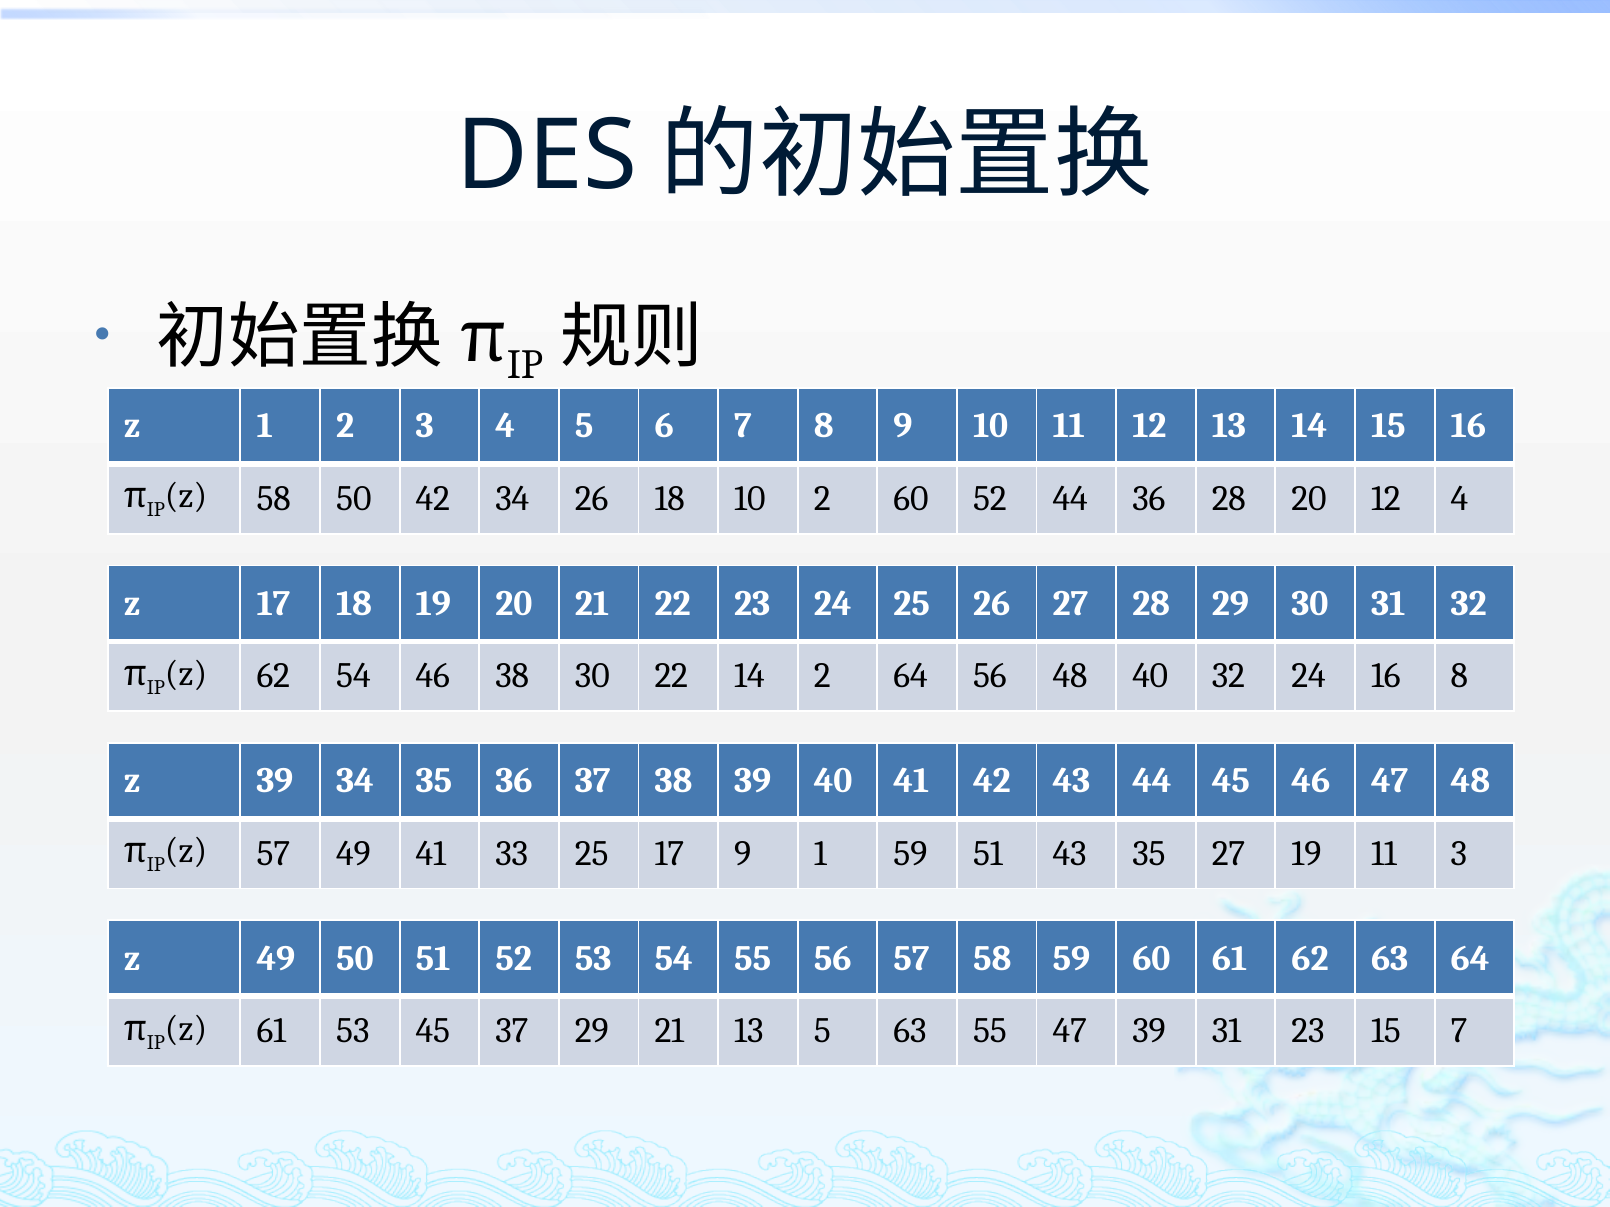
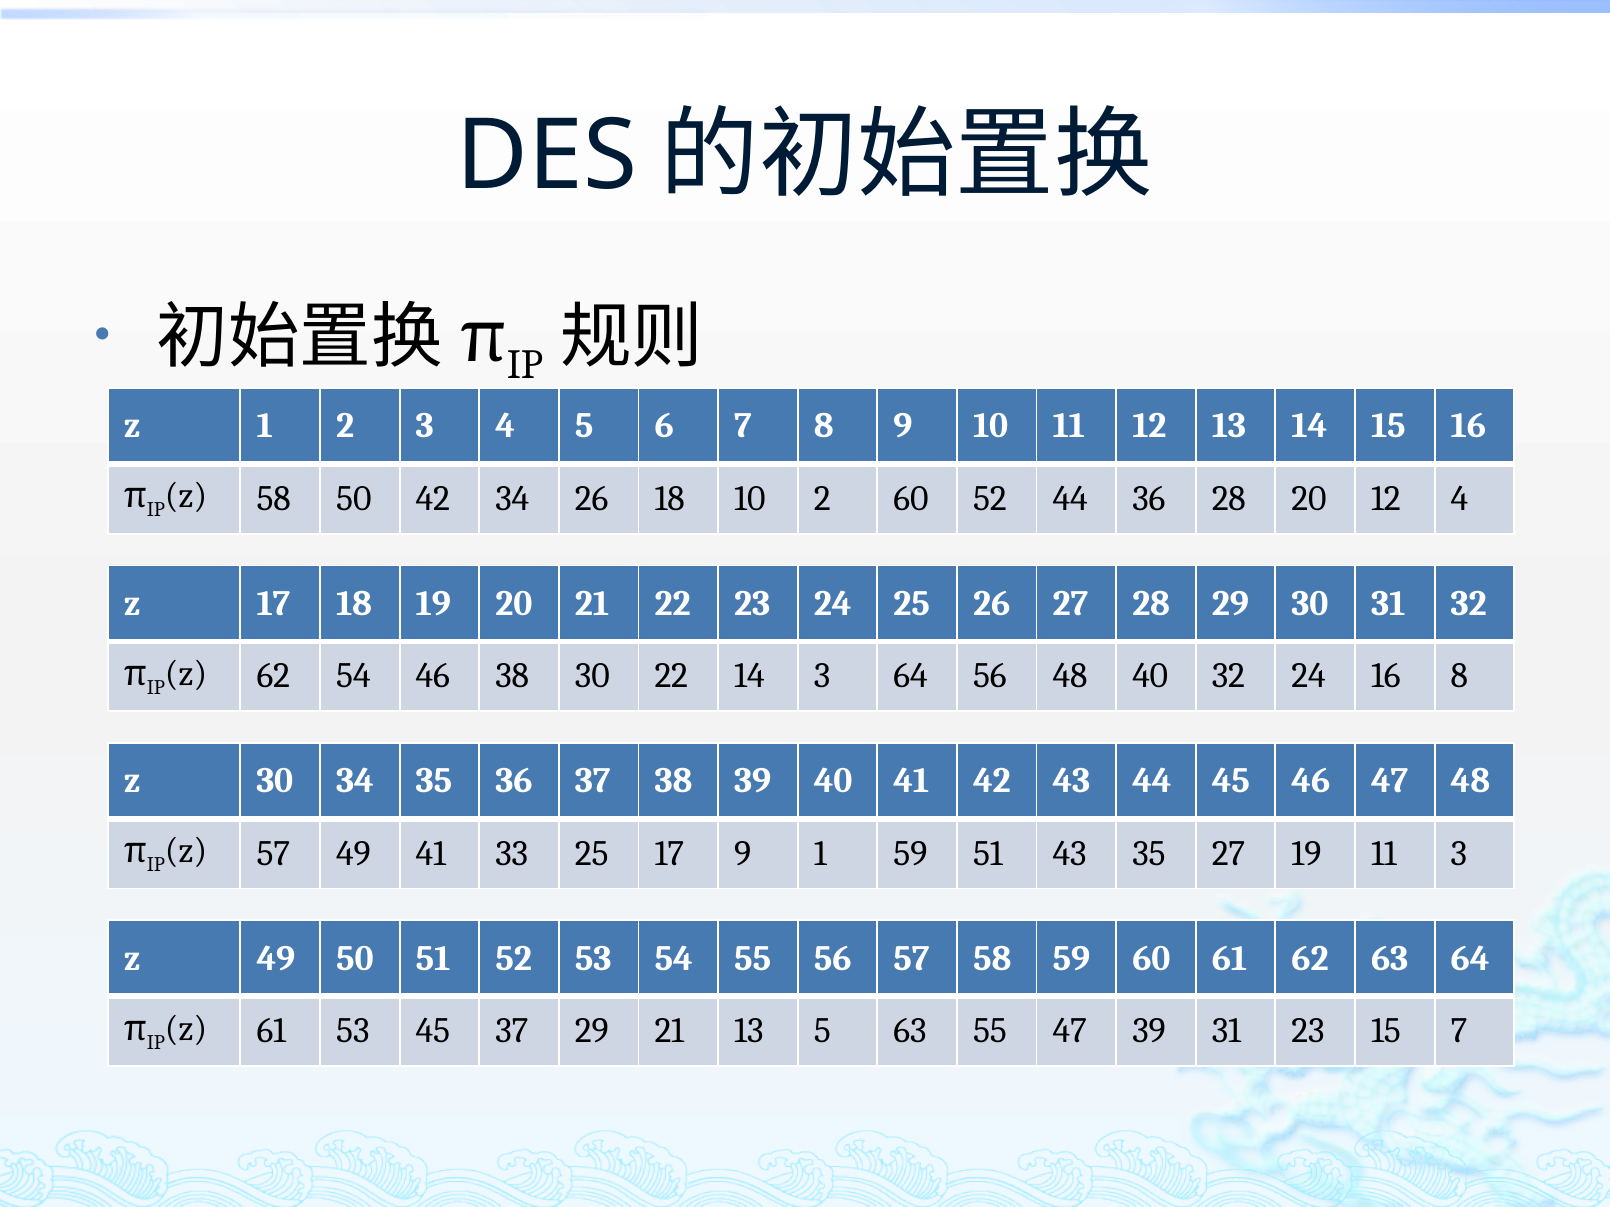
14 2: 2 -> 3
z 39: 39 -> 30
